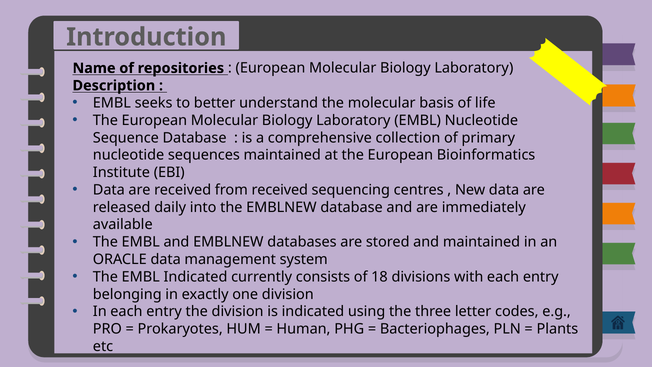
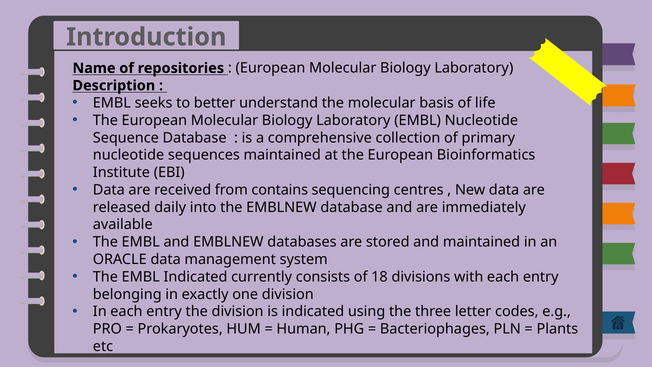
from received: received -> contains
